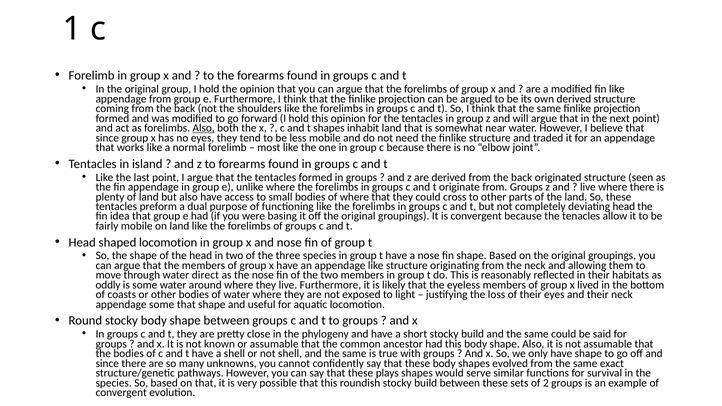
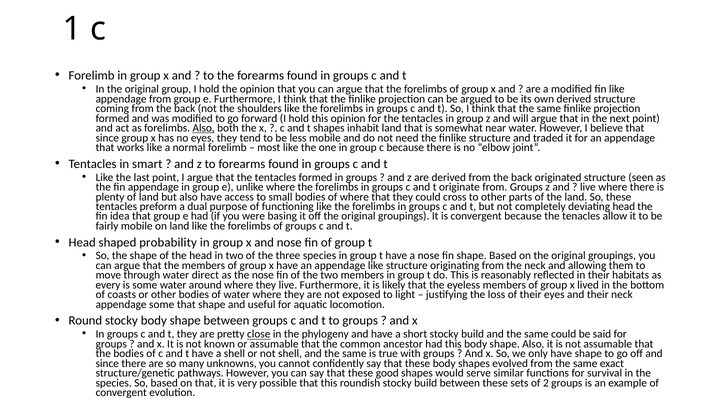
island: island -> smart
shaped locomotion: locomotion -> probability
oddly: oddly -> every
close underline: none -> present
plays: plays -> good
